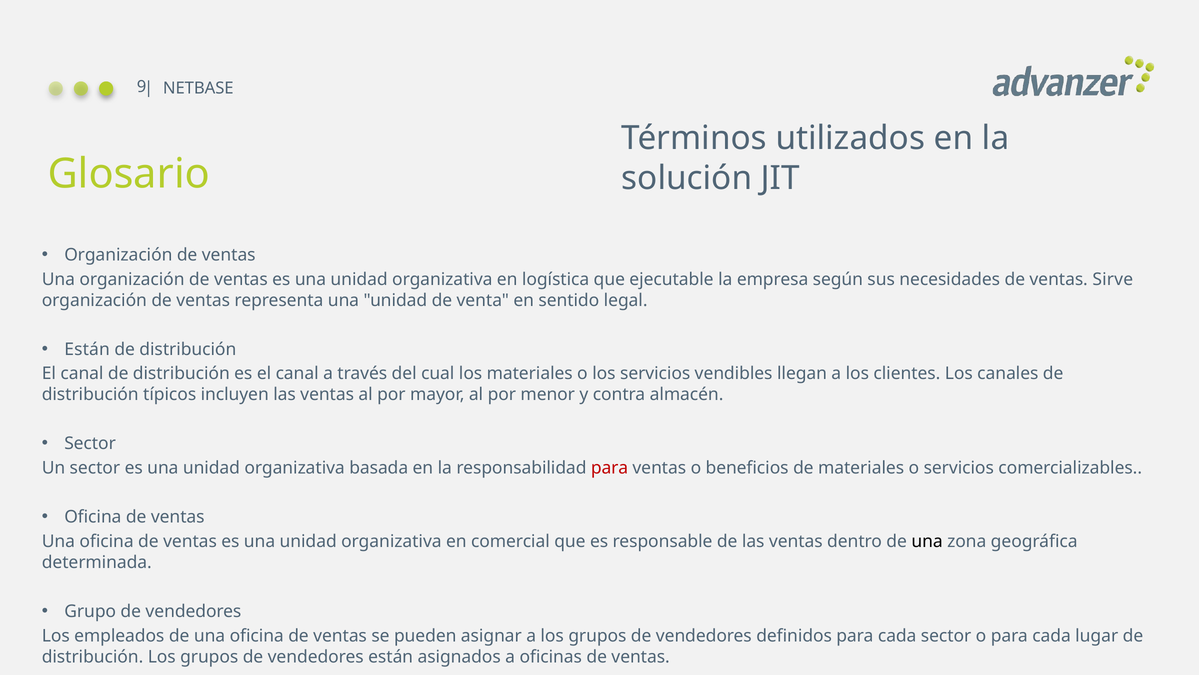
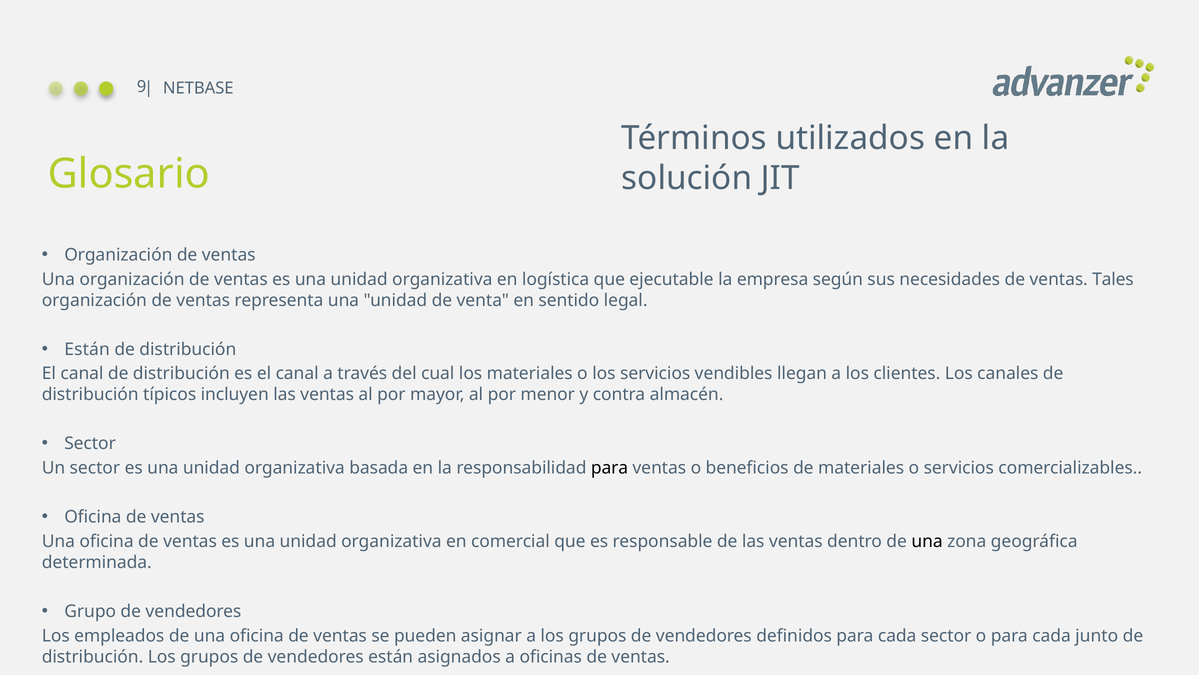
Sirve: Sirve -> Tales
para at (610, 468) colour: red -> black
lugar: lugar -> junto
